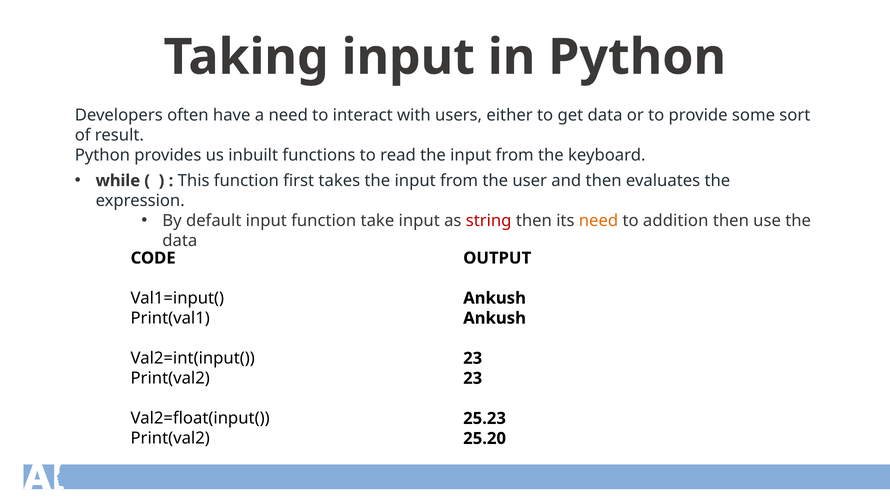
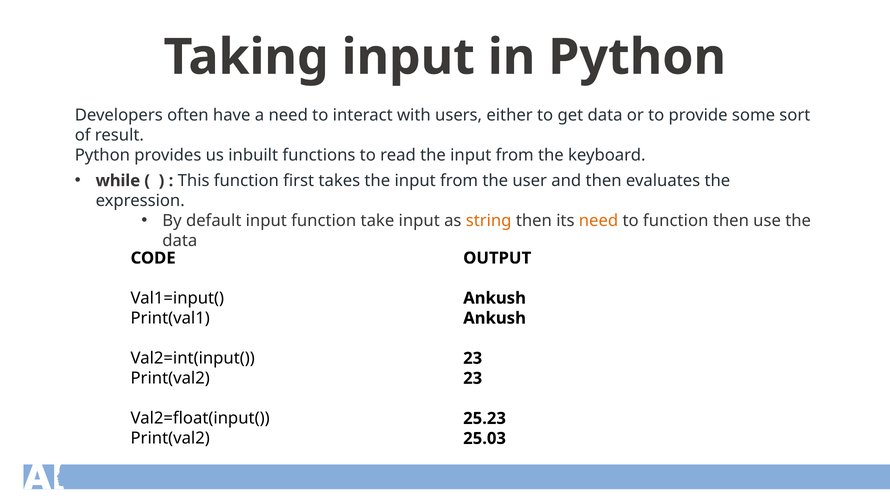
string colour: red -> orange
to addition: addition -> function
25.20: 25.20 -> 25.03
